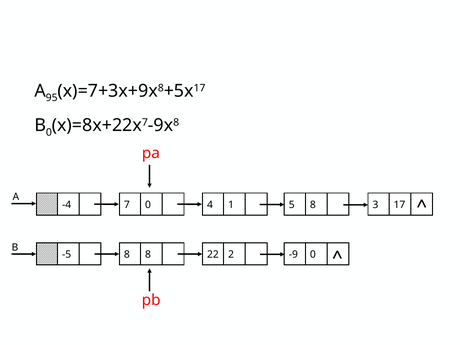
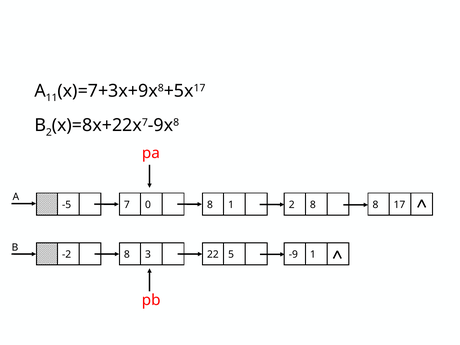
95: 95 -> 11
B 0: 0 -> 2
-4: -4 -> -5
0 4: 4 -> 8
1 5: 5 -> 2
8 3: 3 -> 8
-5: -5 -> -2
8 8: 8 -> 3
2: 2 -> 5
-9 0: 0 -> 1
